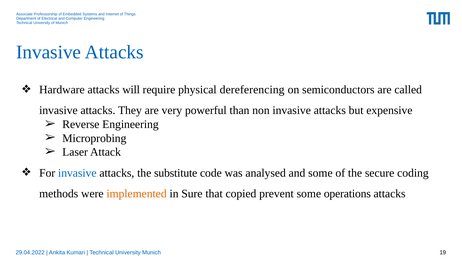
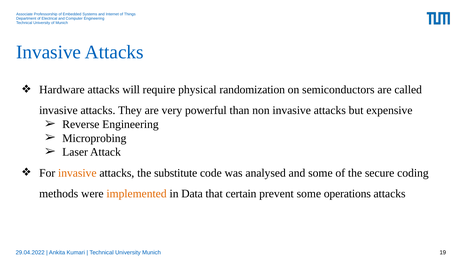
dereferencing: dereferencing -> randomization
invasive at (77, 173) colour: blue -> orange
Sure: Sure -> Data
copied: copied -> certain
